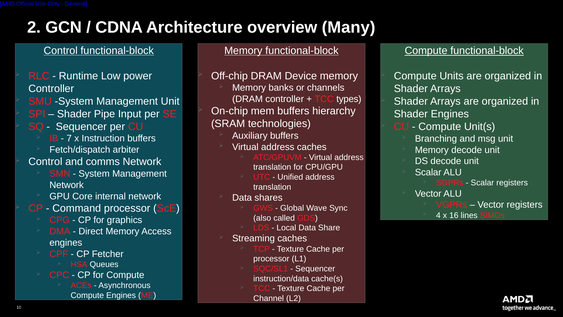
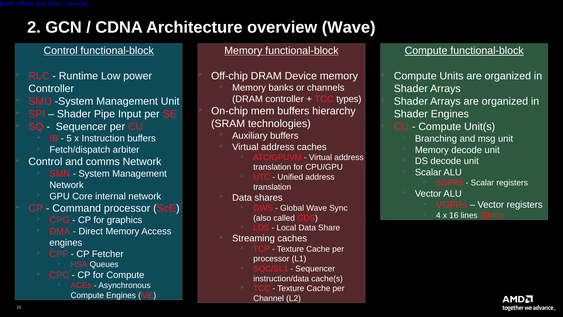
overview Many: Many -> Wave
7: 7 -> 5
